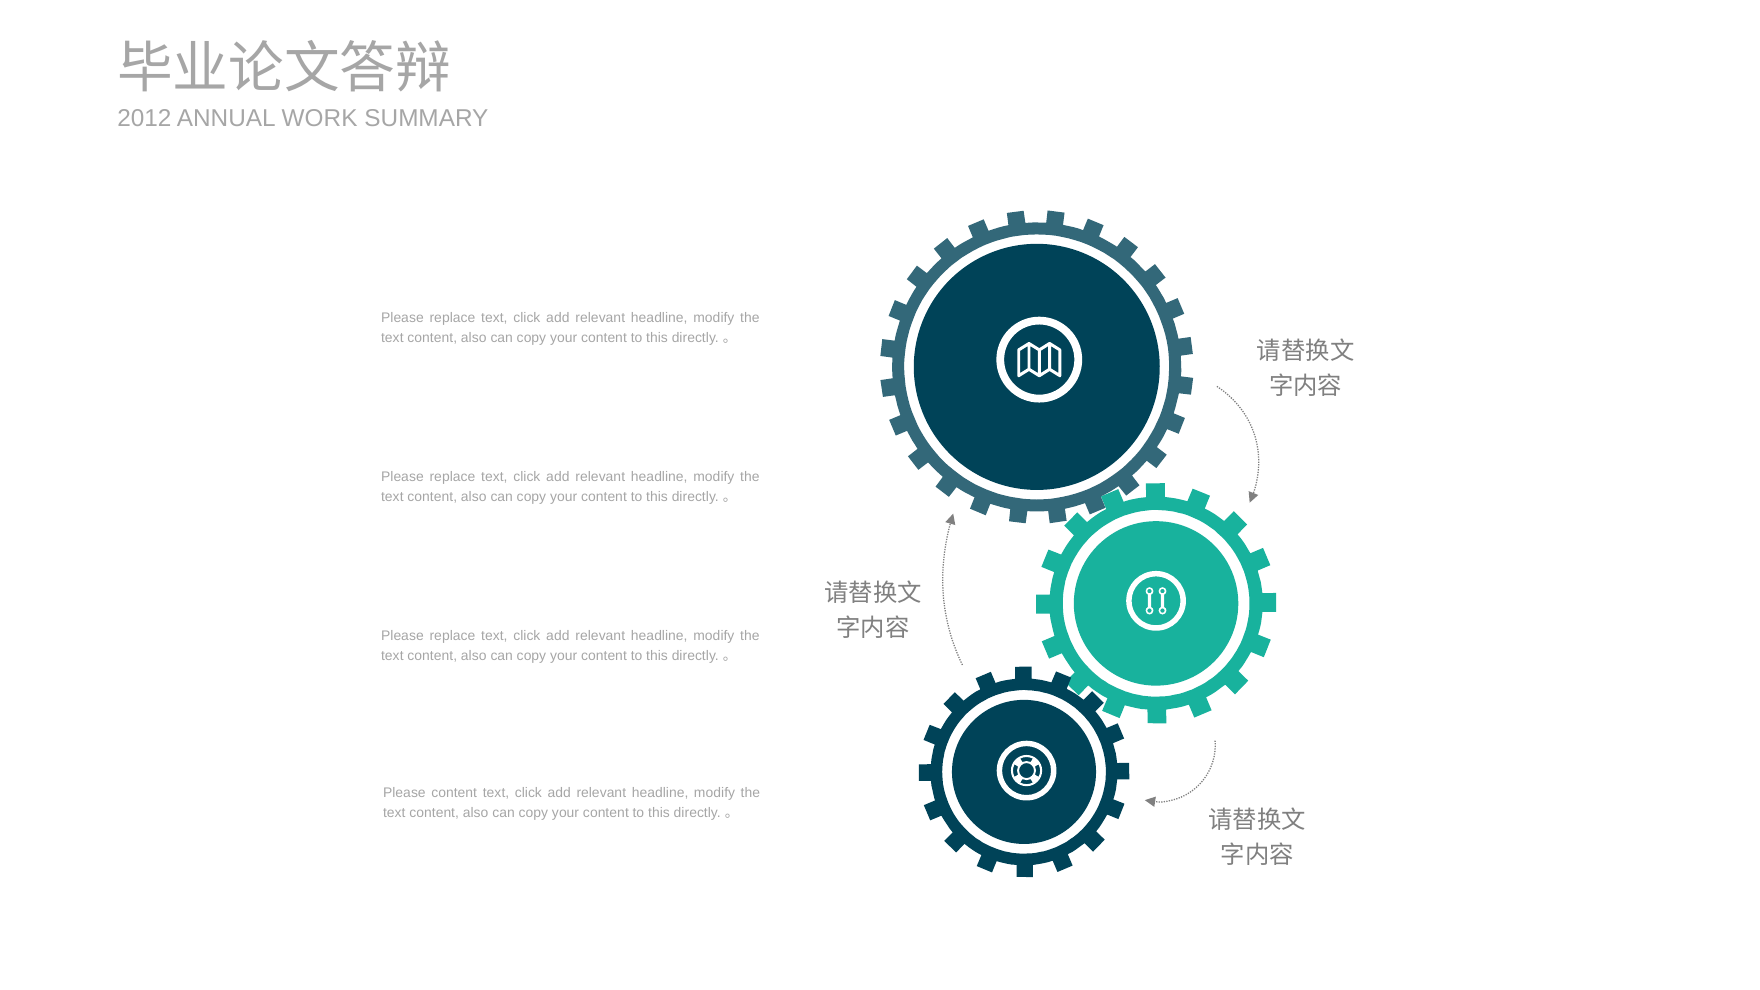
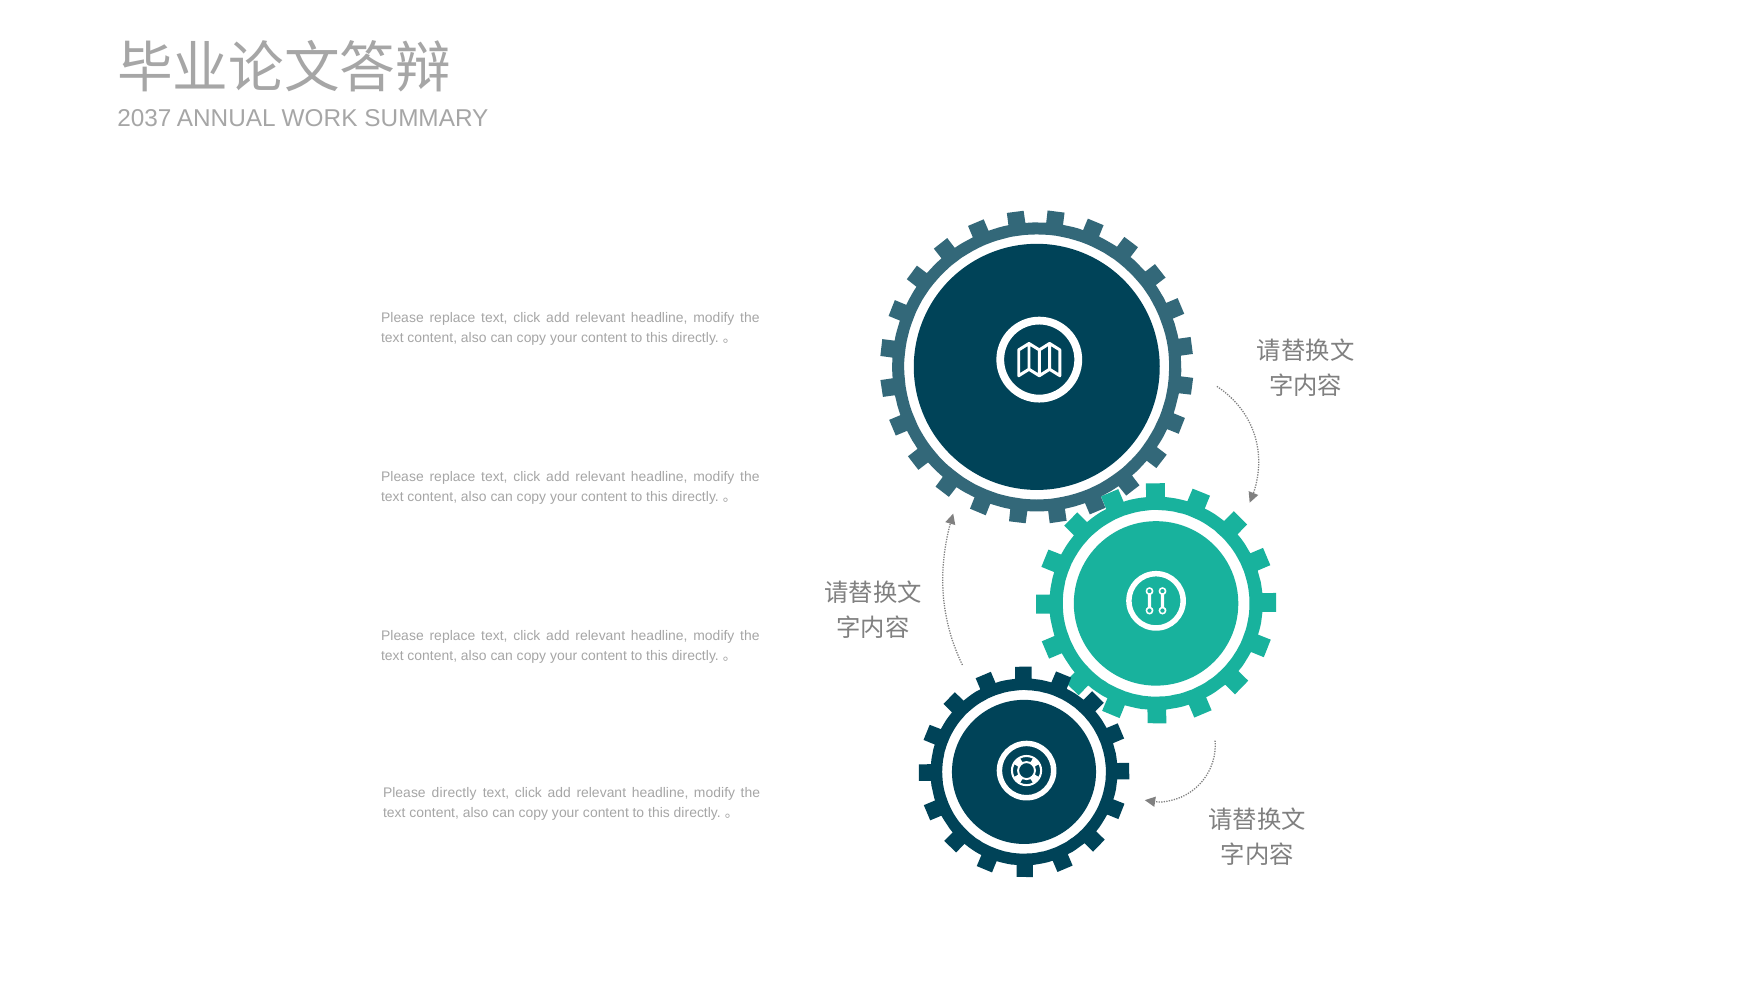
2012: 2012 -> 2037
Please content: content -> directly
